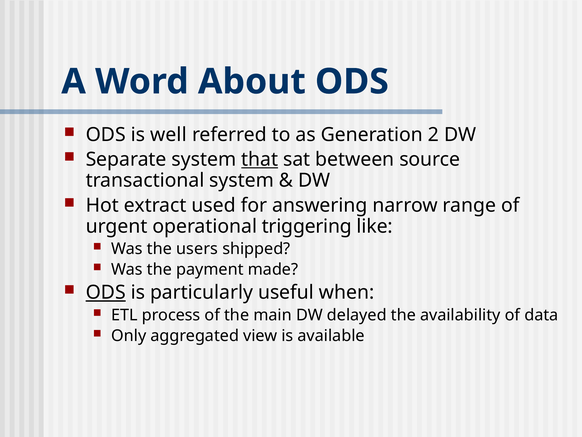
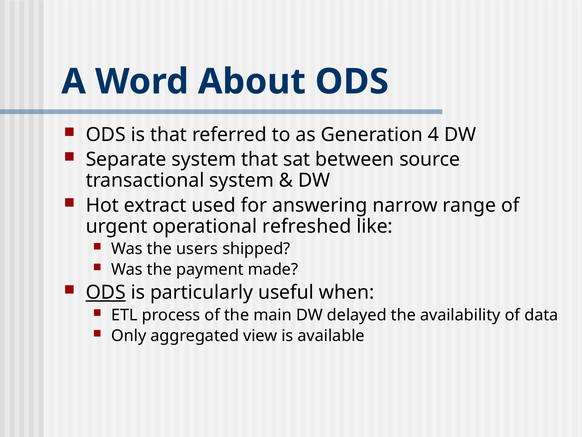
is well: well -> that
2: 2 -> 4
that at (260, 159) underline: present -> none
triggering: triggering -> refreshed
